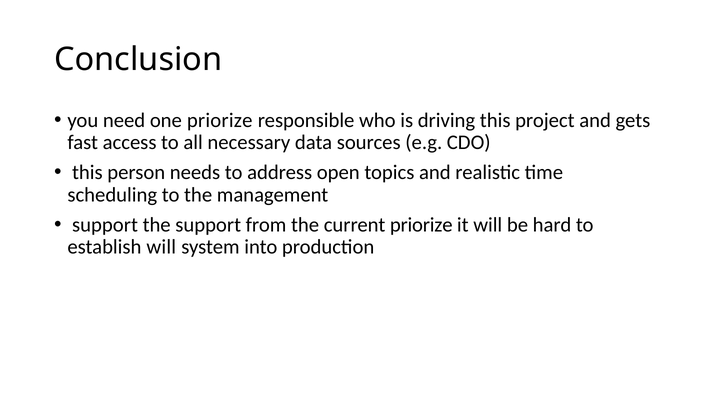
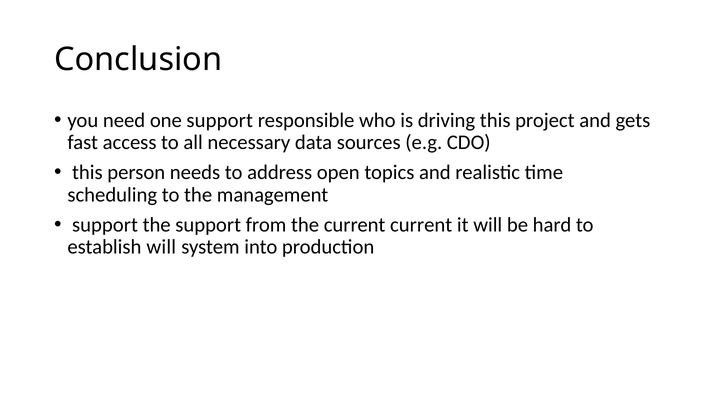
one priorize: priorize -> support
current priorize: priorize -> current
